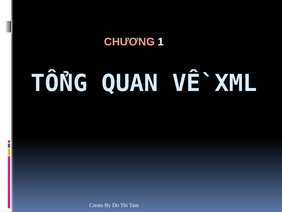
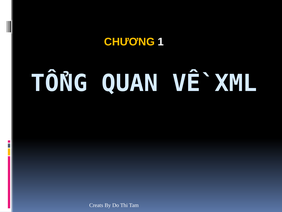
CHƯƠNG colour: pink -> yellow
